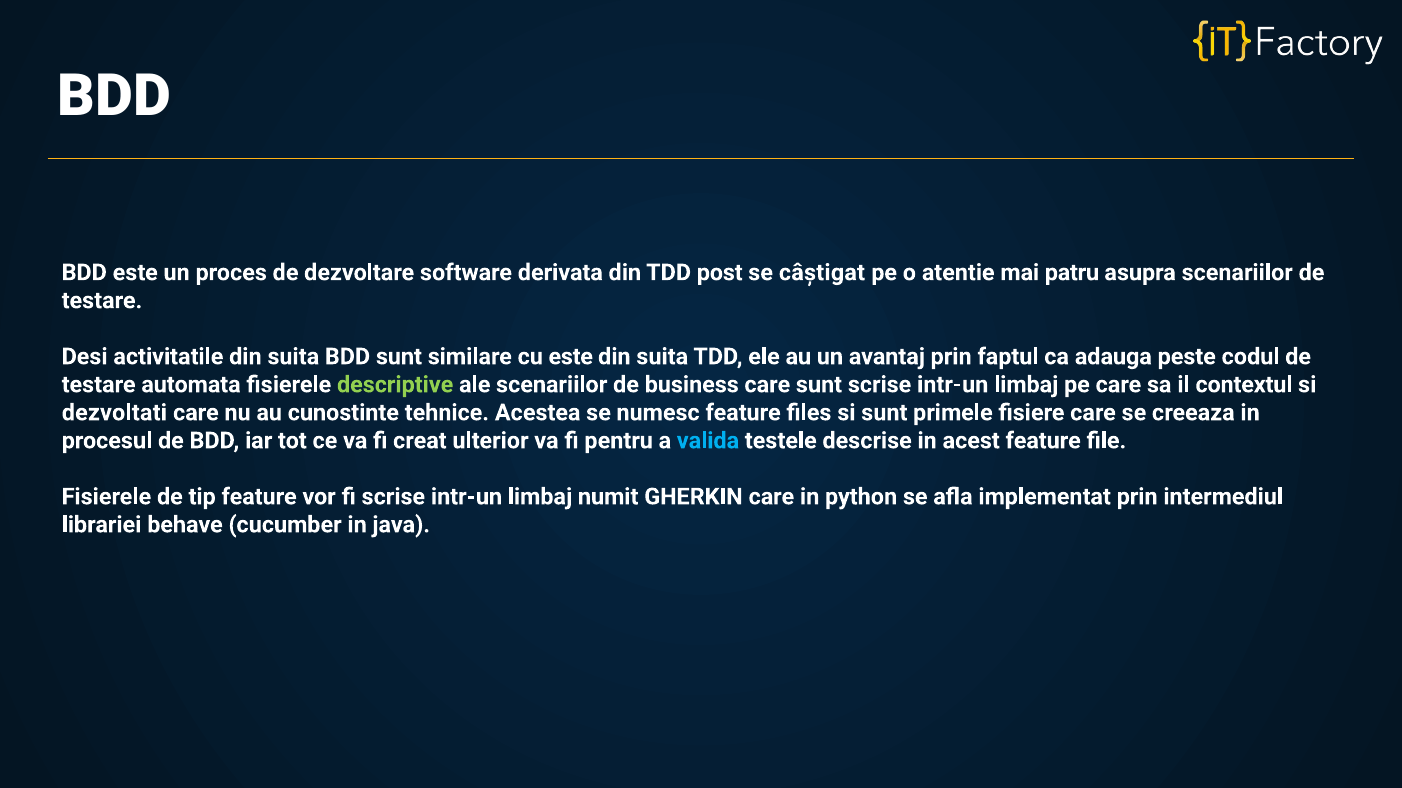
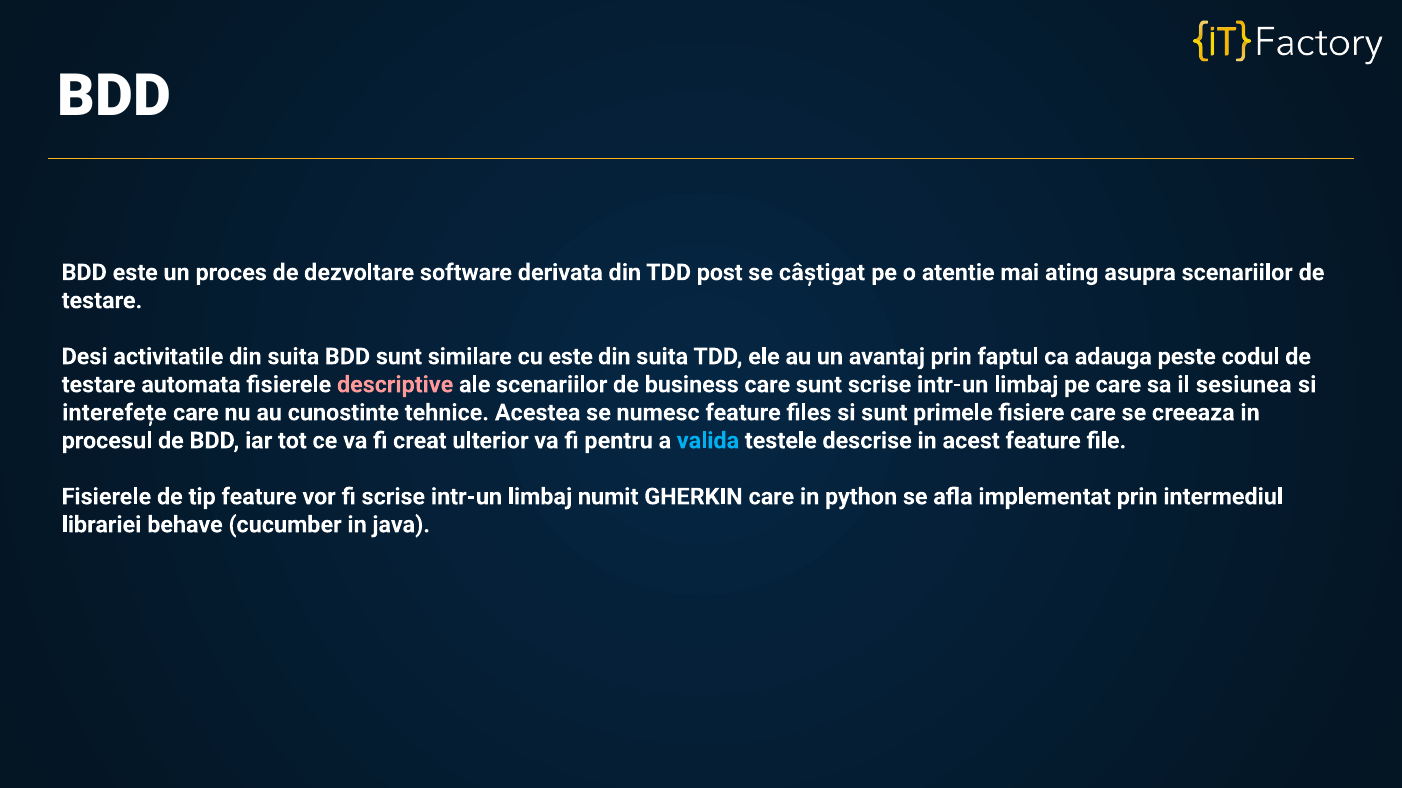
patru: patru -> ating
descriptive colour: light green -> pink
contextul: contextul -> sesiunea
dezvoltati: dezvoltati -> interefețe
